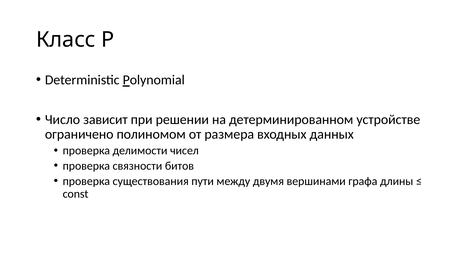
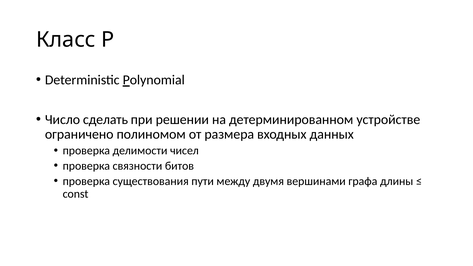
зависит: зависит -> сделать
